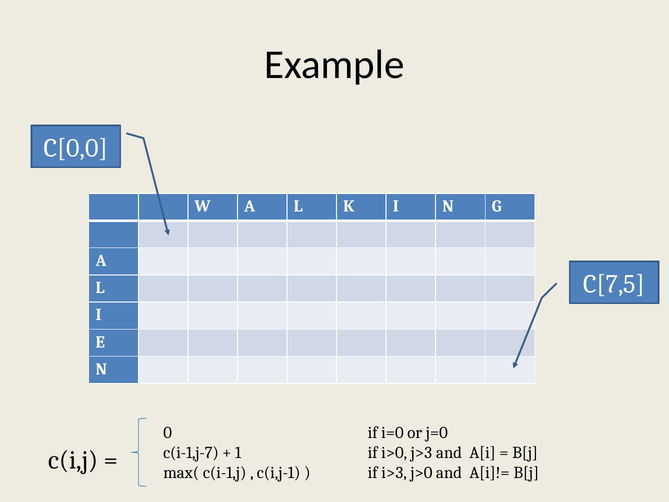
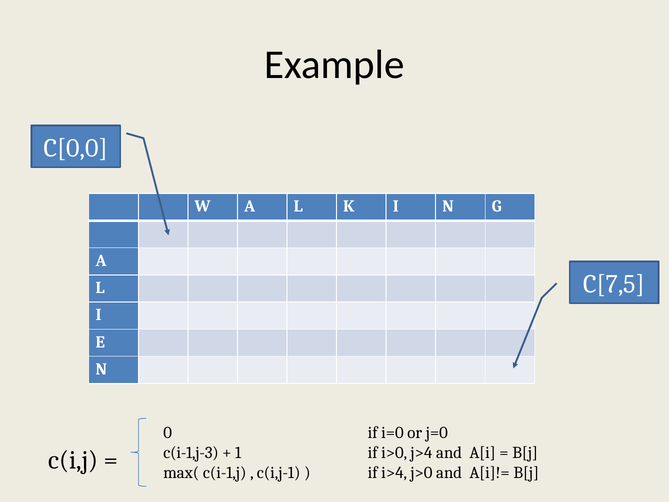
c(i-1,j-7: c(i-1,j-7 -> c(i-1,j-3
j>3: j>3 -> j>4
i>3: i>3 -> i>4
